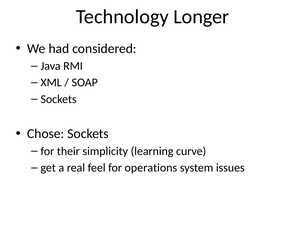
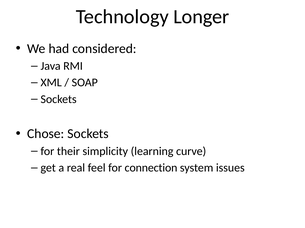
operations: operations -> connection
